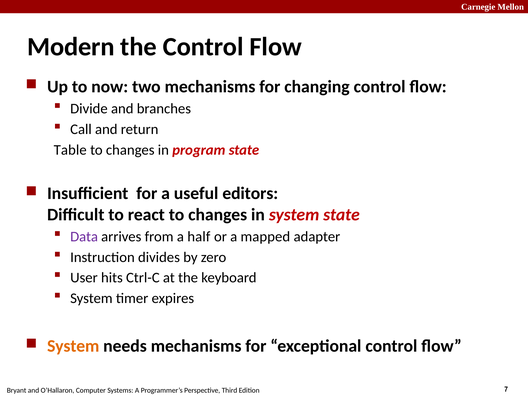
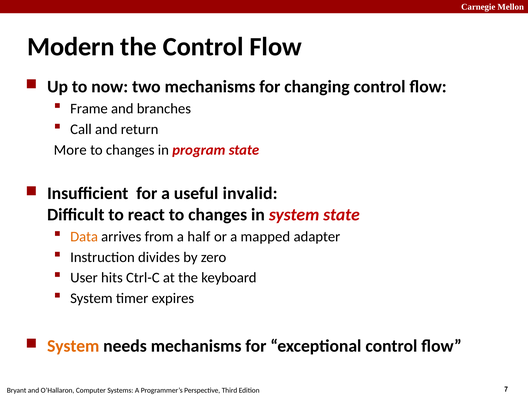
Divide: Divide -> Frame
Table: Table -> More
editors: editors -> invalid
Data colour: purple -> orange
